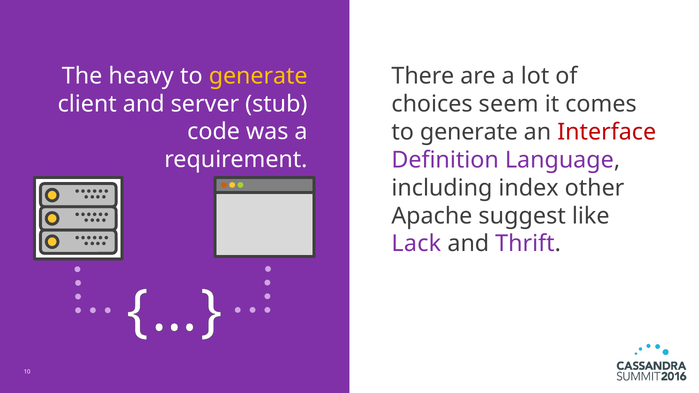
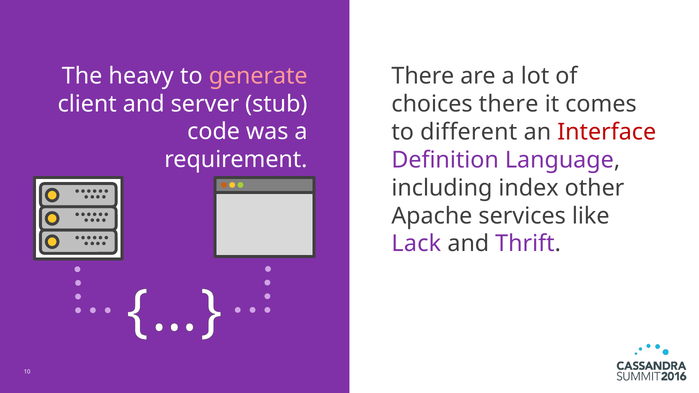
generate at (258, 76) colour: yellow -> pink
choices seem: seem -> there
generate at (469, 132): generate -> different
suggest: suggest -> services
